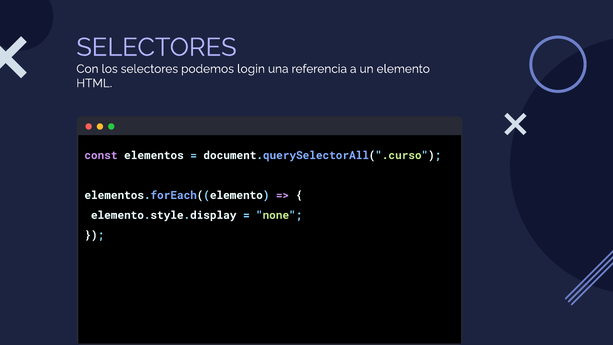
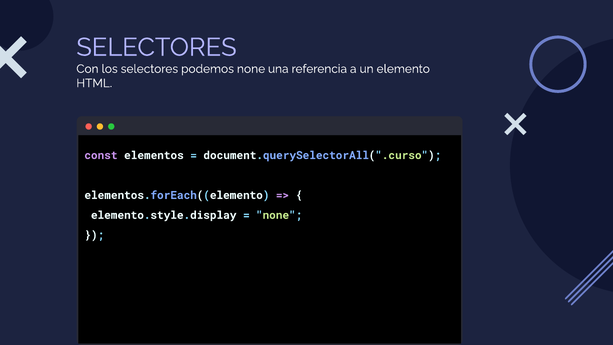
podemos login: login -> none
